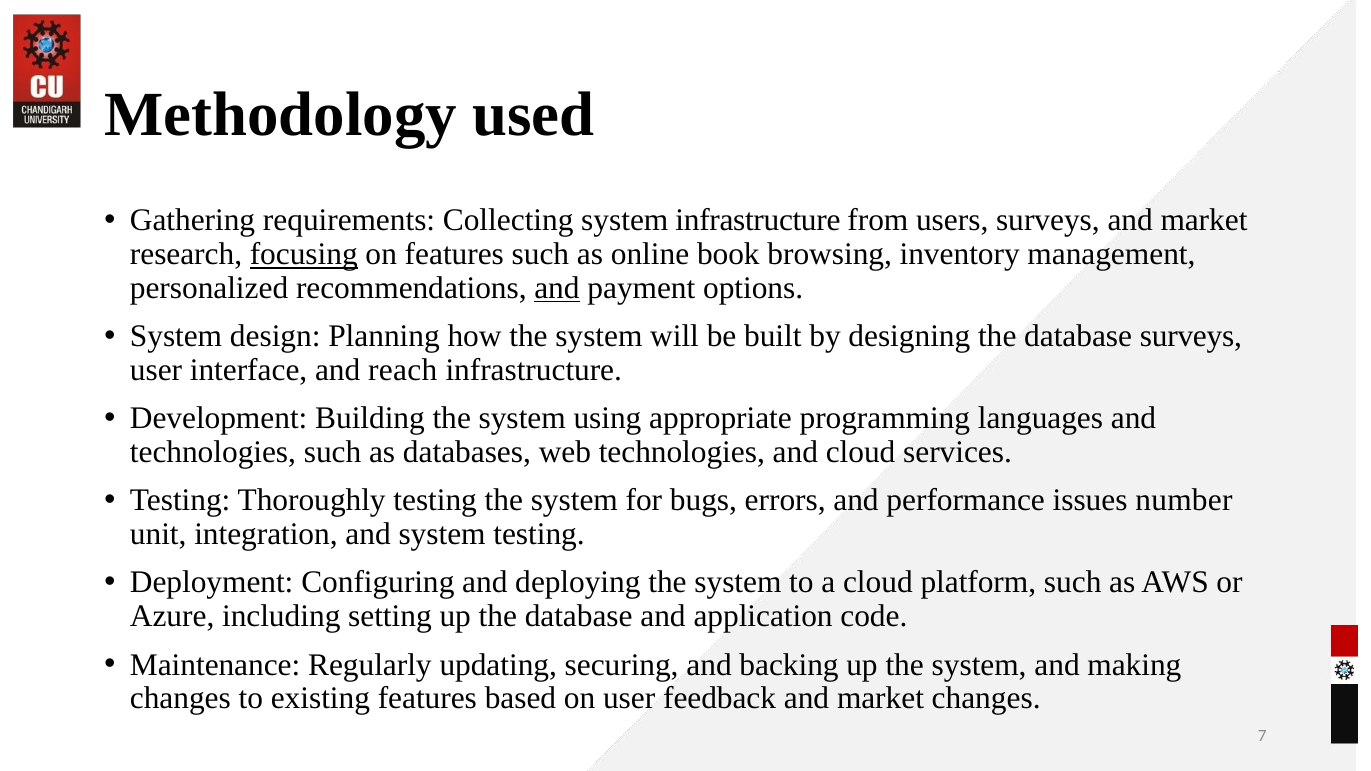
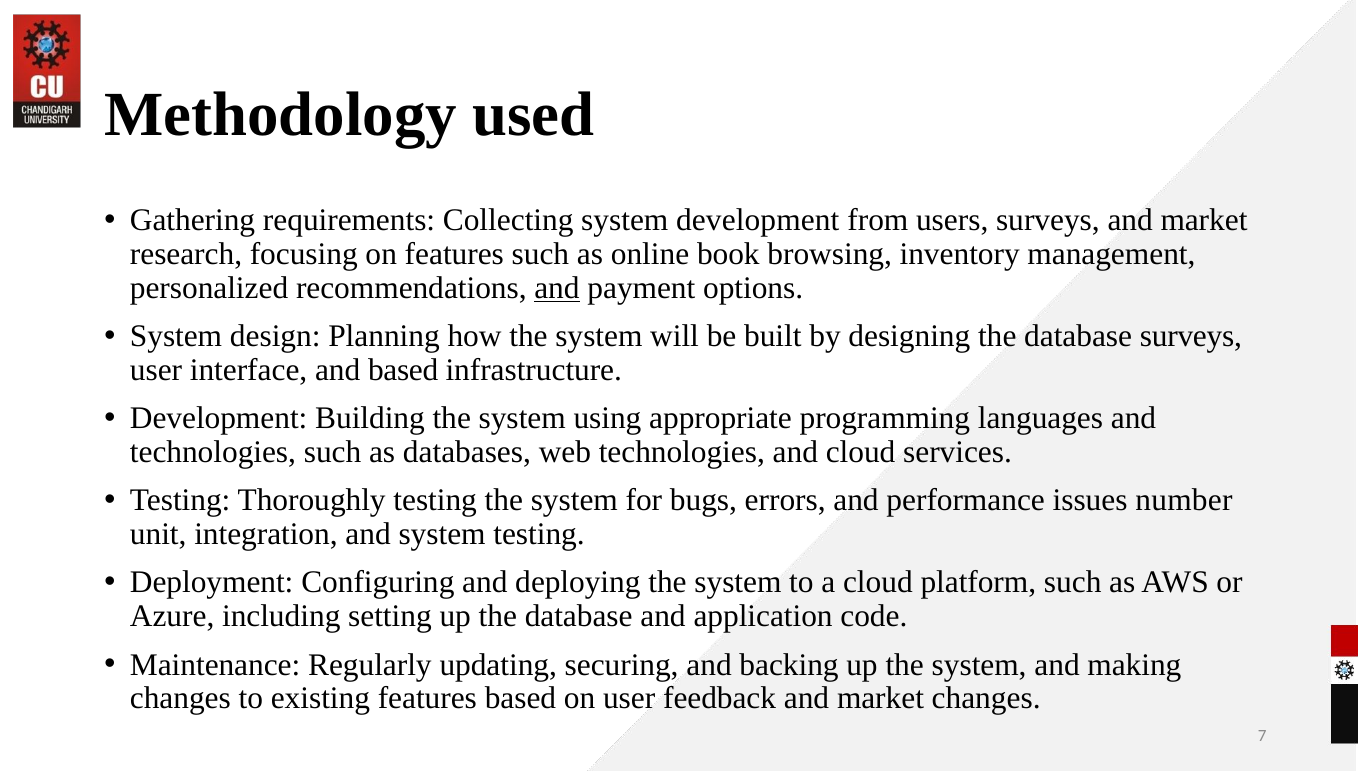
system infrastructure: infrastructure -> development
focusing underline: present -> none
and reach: reach -> based
